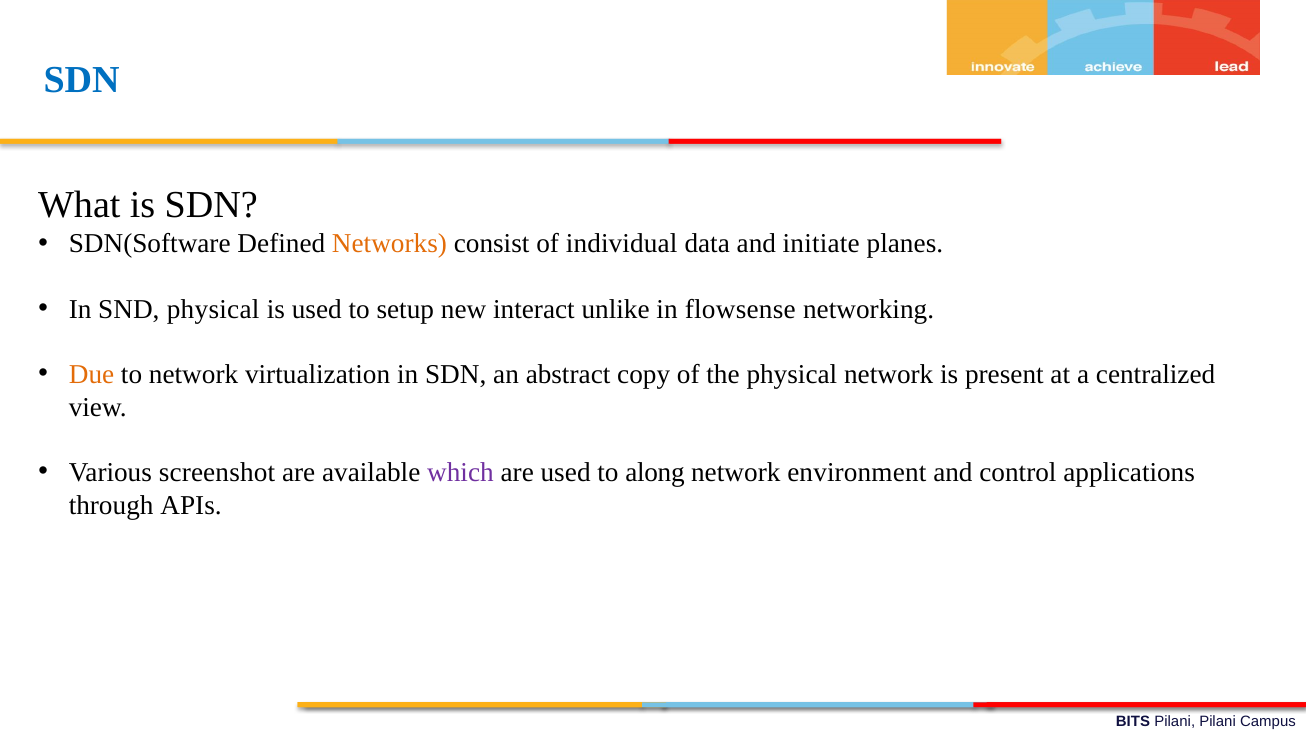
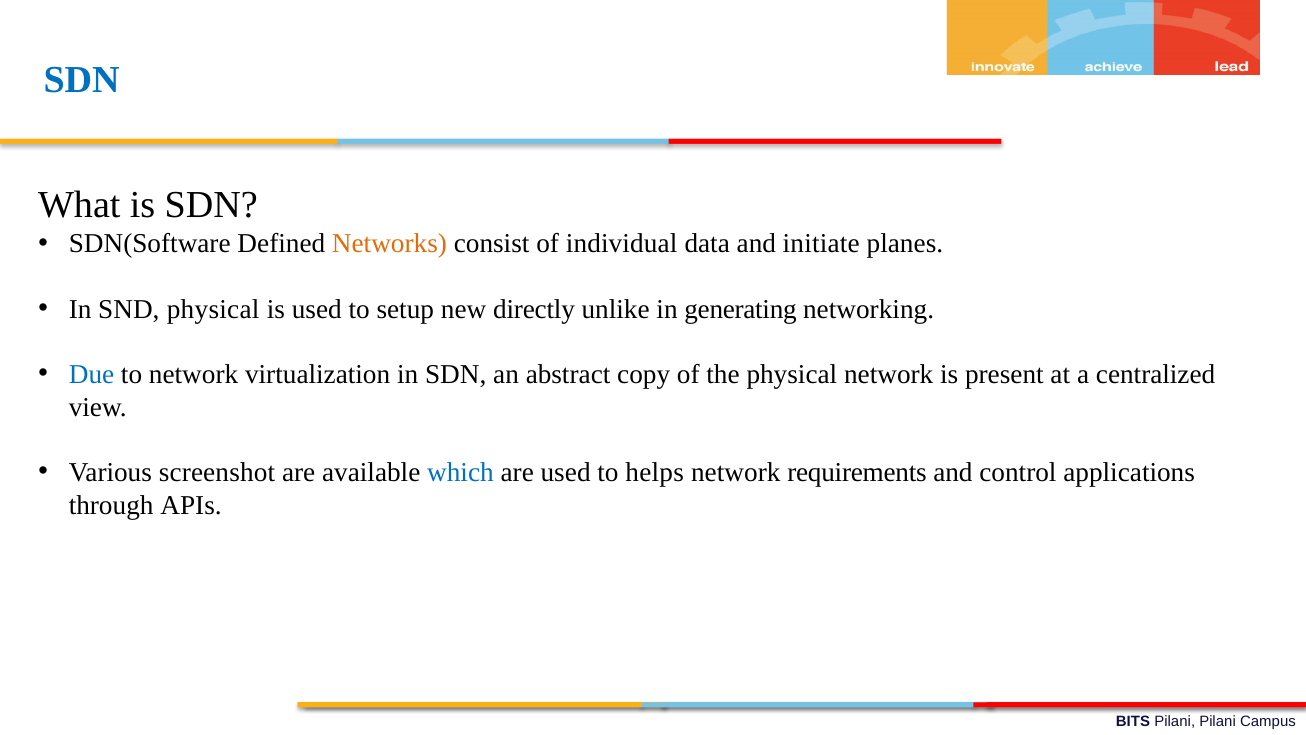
interact: interact -> directly
flowsense: flowsense -> generating
Due colour: orange -> blue
which colour: purple -> blue
along: along -> helps
environment: environment -> requirements
